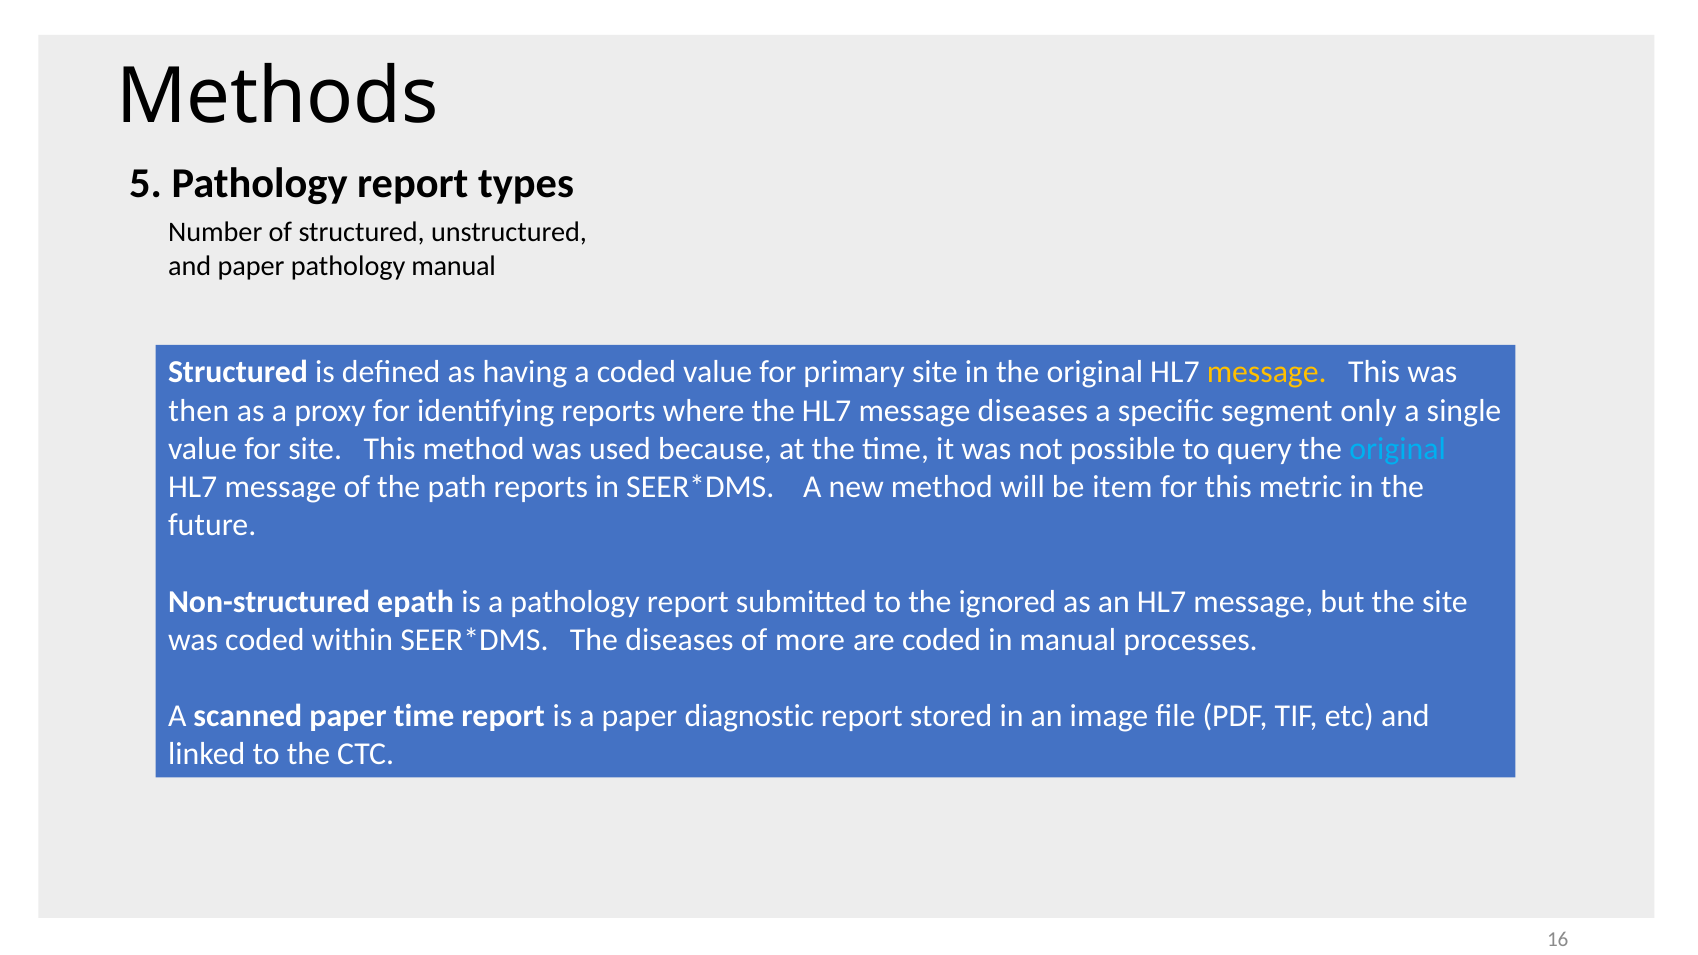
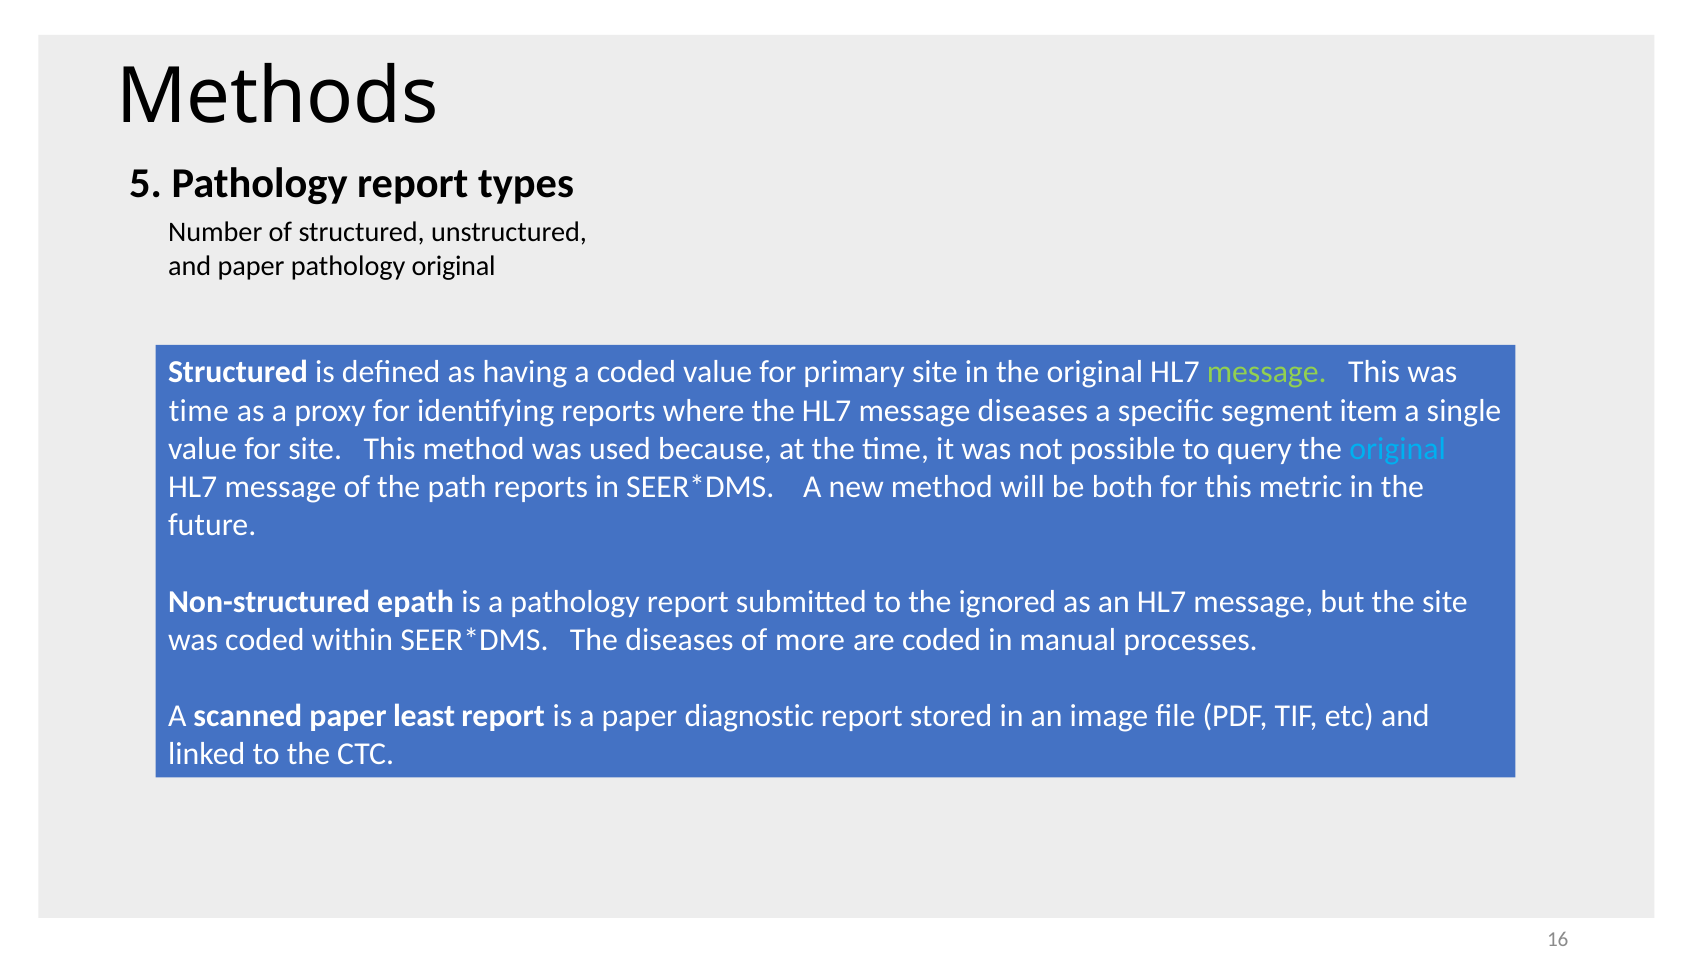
pathology manual: manual -> original
message at (1267, 372) colour: yellow -> light green
then at (199, 411): then -> time
only: only -> item
item: item -> both
paper time: time -> least
